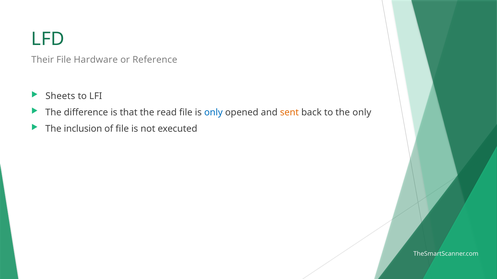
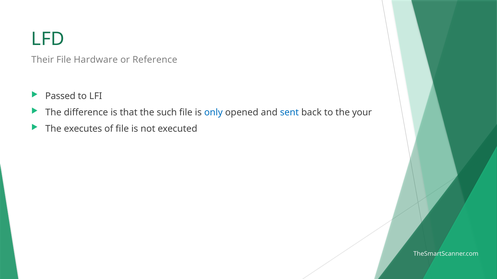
Sheets: Sheets -> Passed
read: read -> such
sent colour: orange -> blue
the only: only -> your
inclusion: inclusion -> executes
